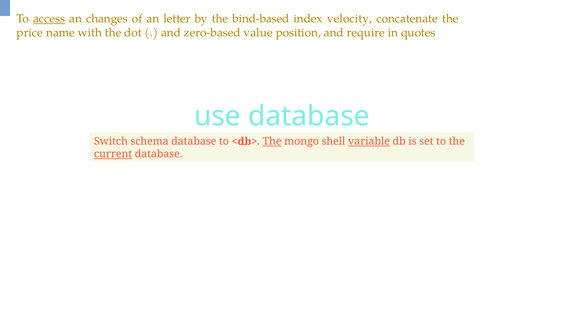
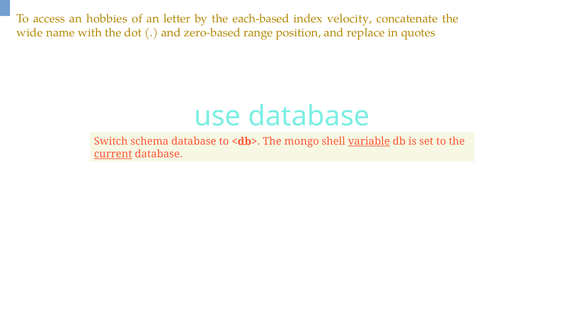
access underline: present -> none
changes: changes -> hobbies
bind-based: bind-based -> each-based
price: price -> wide
value: value -> range
require: require -> replace
The at (272, 142) underline: present -> none
